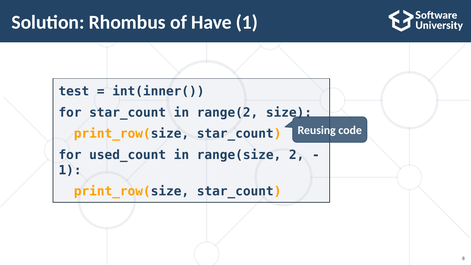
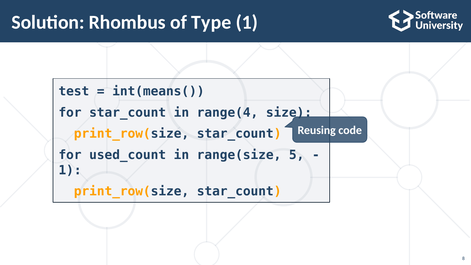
Have: Have -> Type
int(inner(: int(inner( -> int(means(
range(2: range(2 -> range(4
2: 2 -> 5
